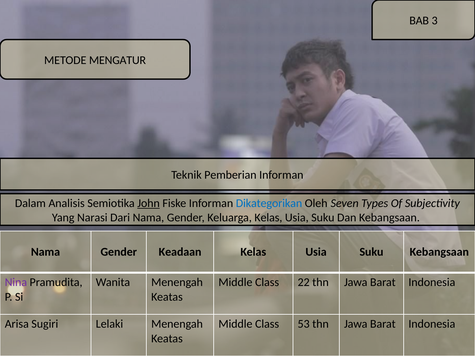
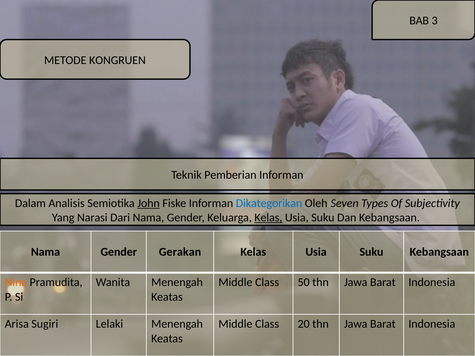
MENGATUR: MENGATUR -> KONGRUEN
Kelas at (268, 218) underline: none -> present
Keadaan: Keadaan -> Gerakan
Nina colour: purple -> orange
22: 22 -> 50
53: 53 -> 20
